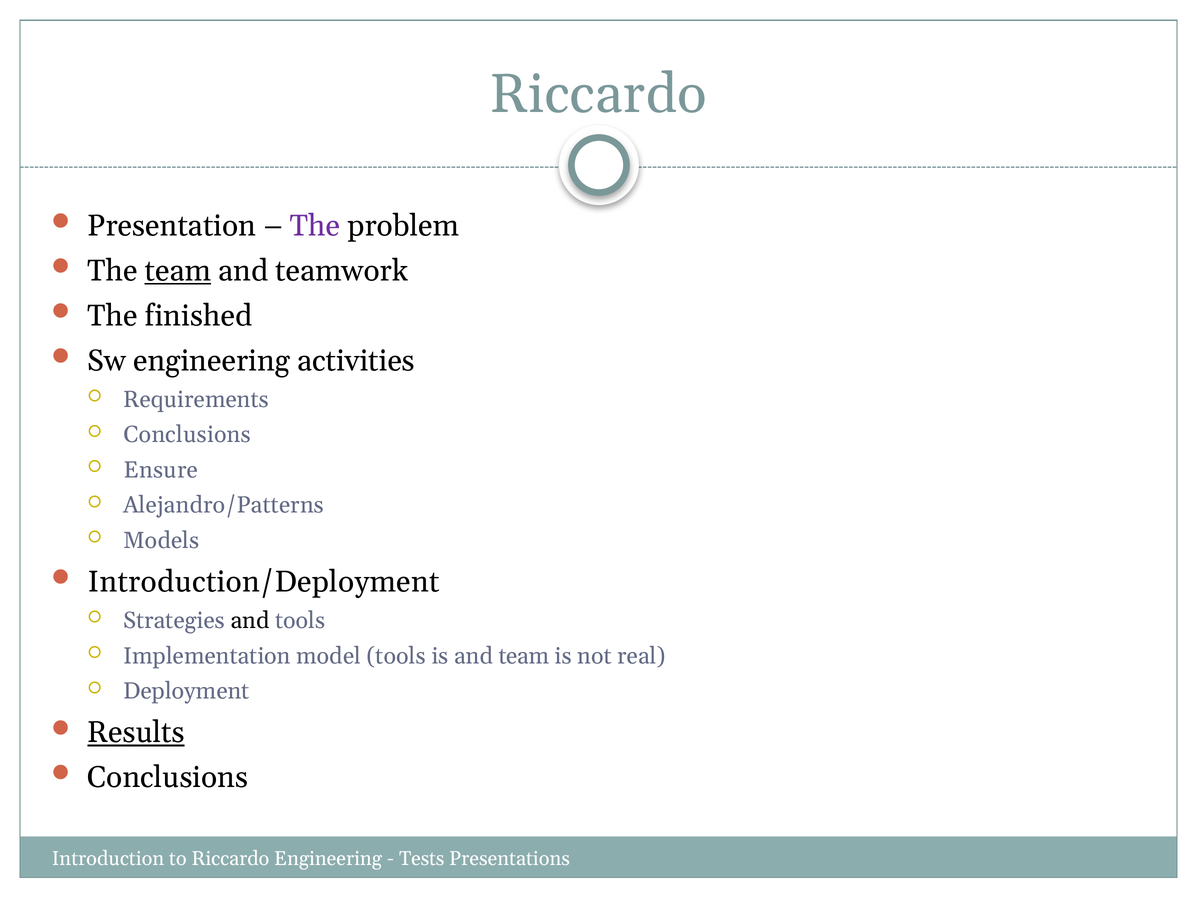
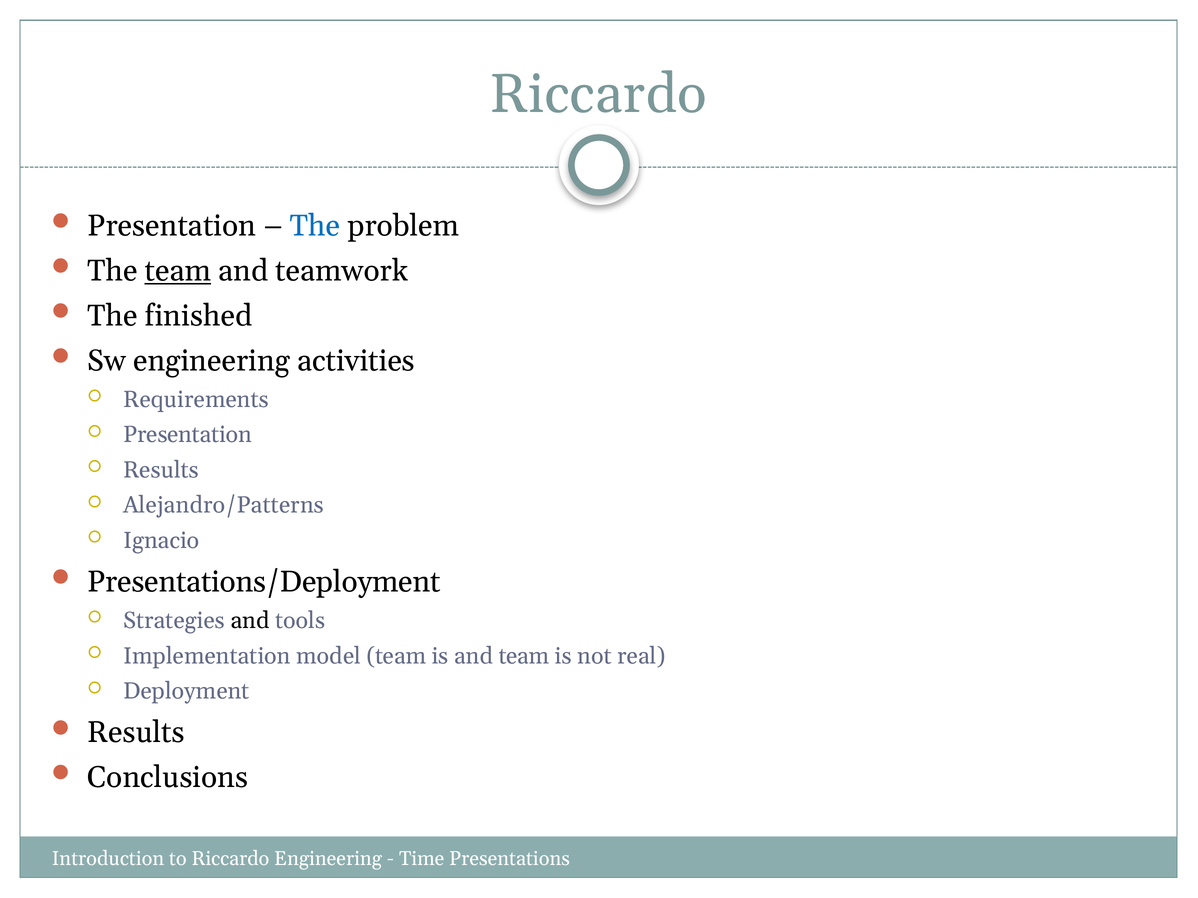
The at (315, 226) colour: purple -> blue
Conclusions at (187, 435): Conclusions -> Presentation
Ensure at (161, 470): Ensure -> Results
Models: Models -> Ignacio
Introduction/Deployment: Introduction/Deployment -> Presentations/Deployment
model tools: tools -> team
Results at (136, 733) underline: present -> none
Tests: Tests -> Time
